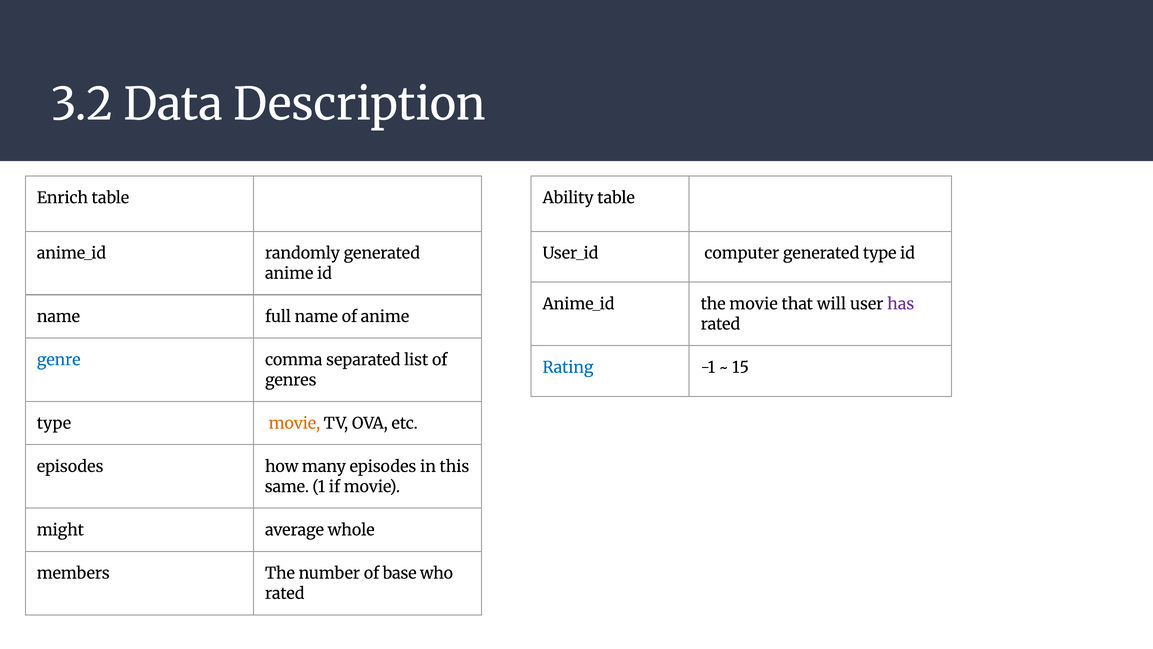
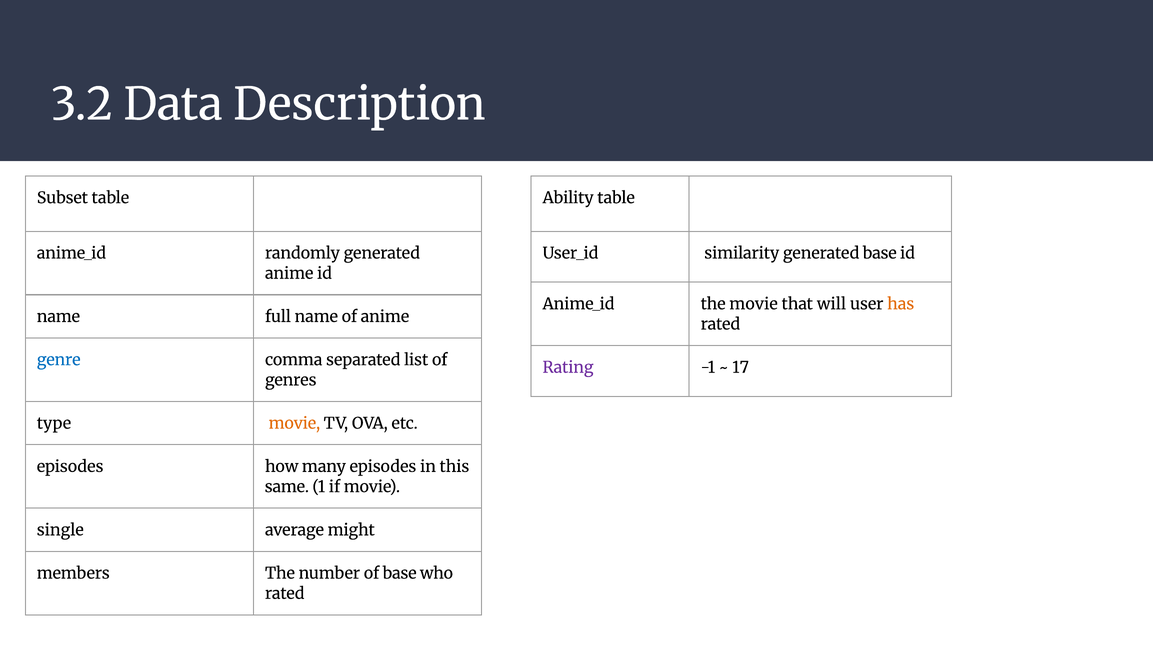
Enrich: Enrich -> Subset
computer: computer -> similarity
generated type: type -> base
has colour: purple -> orange
Rating colour: blue -> purple
15: 15 -> 17
might: might -> single
whole: whole -> might
